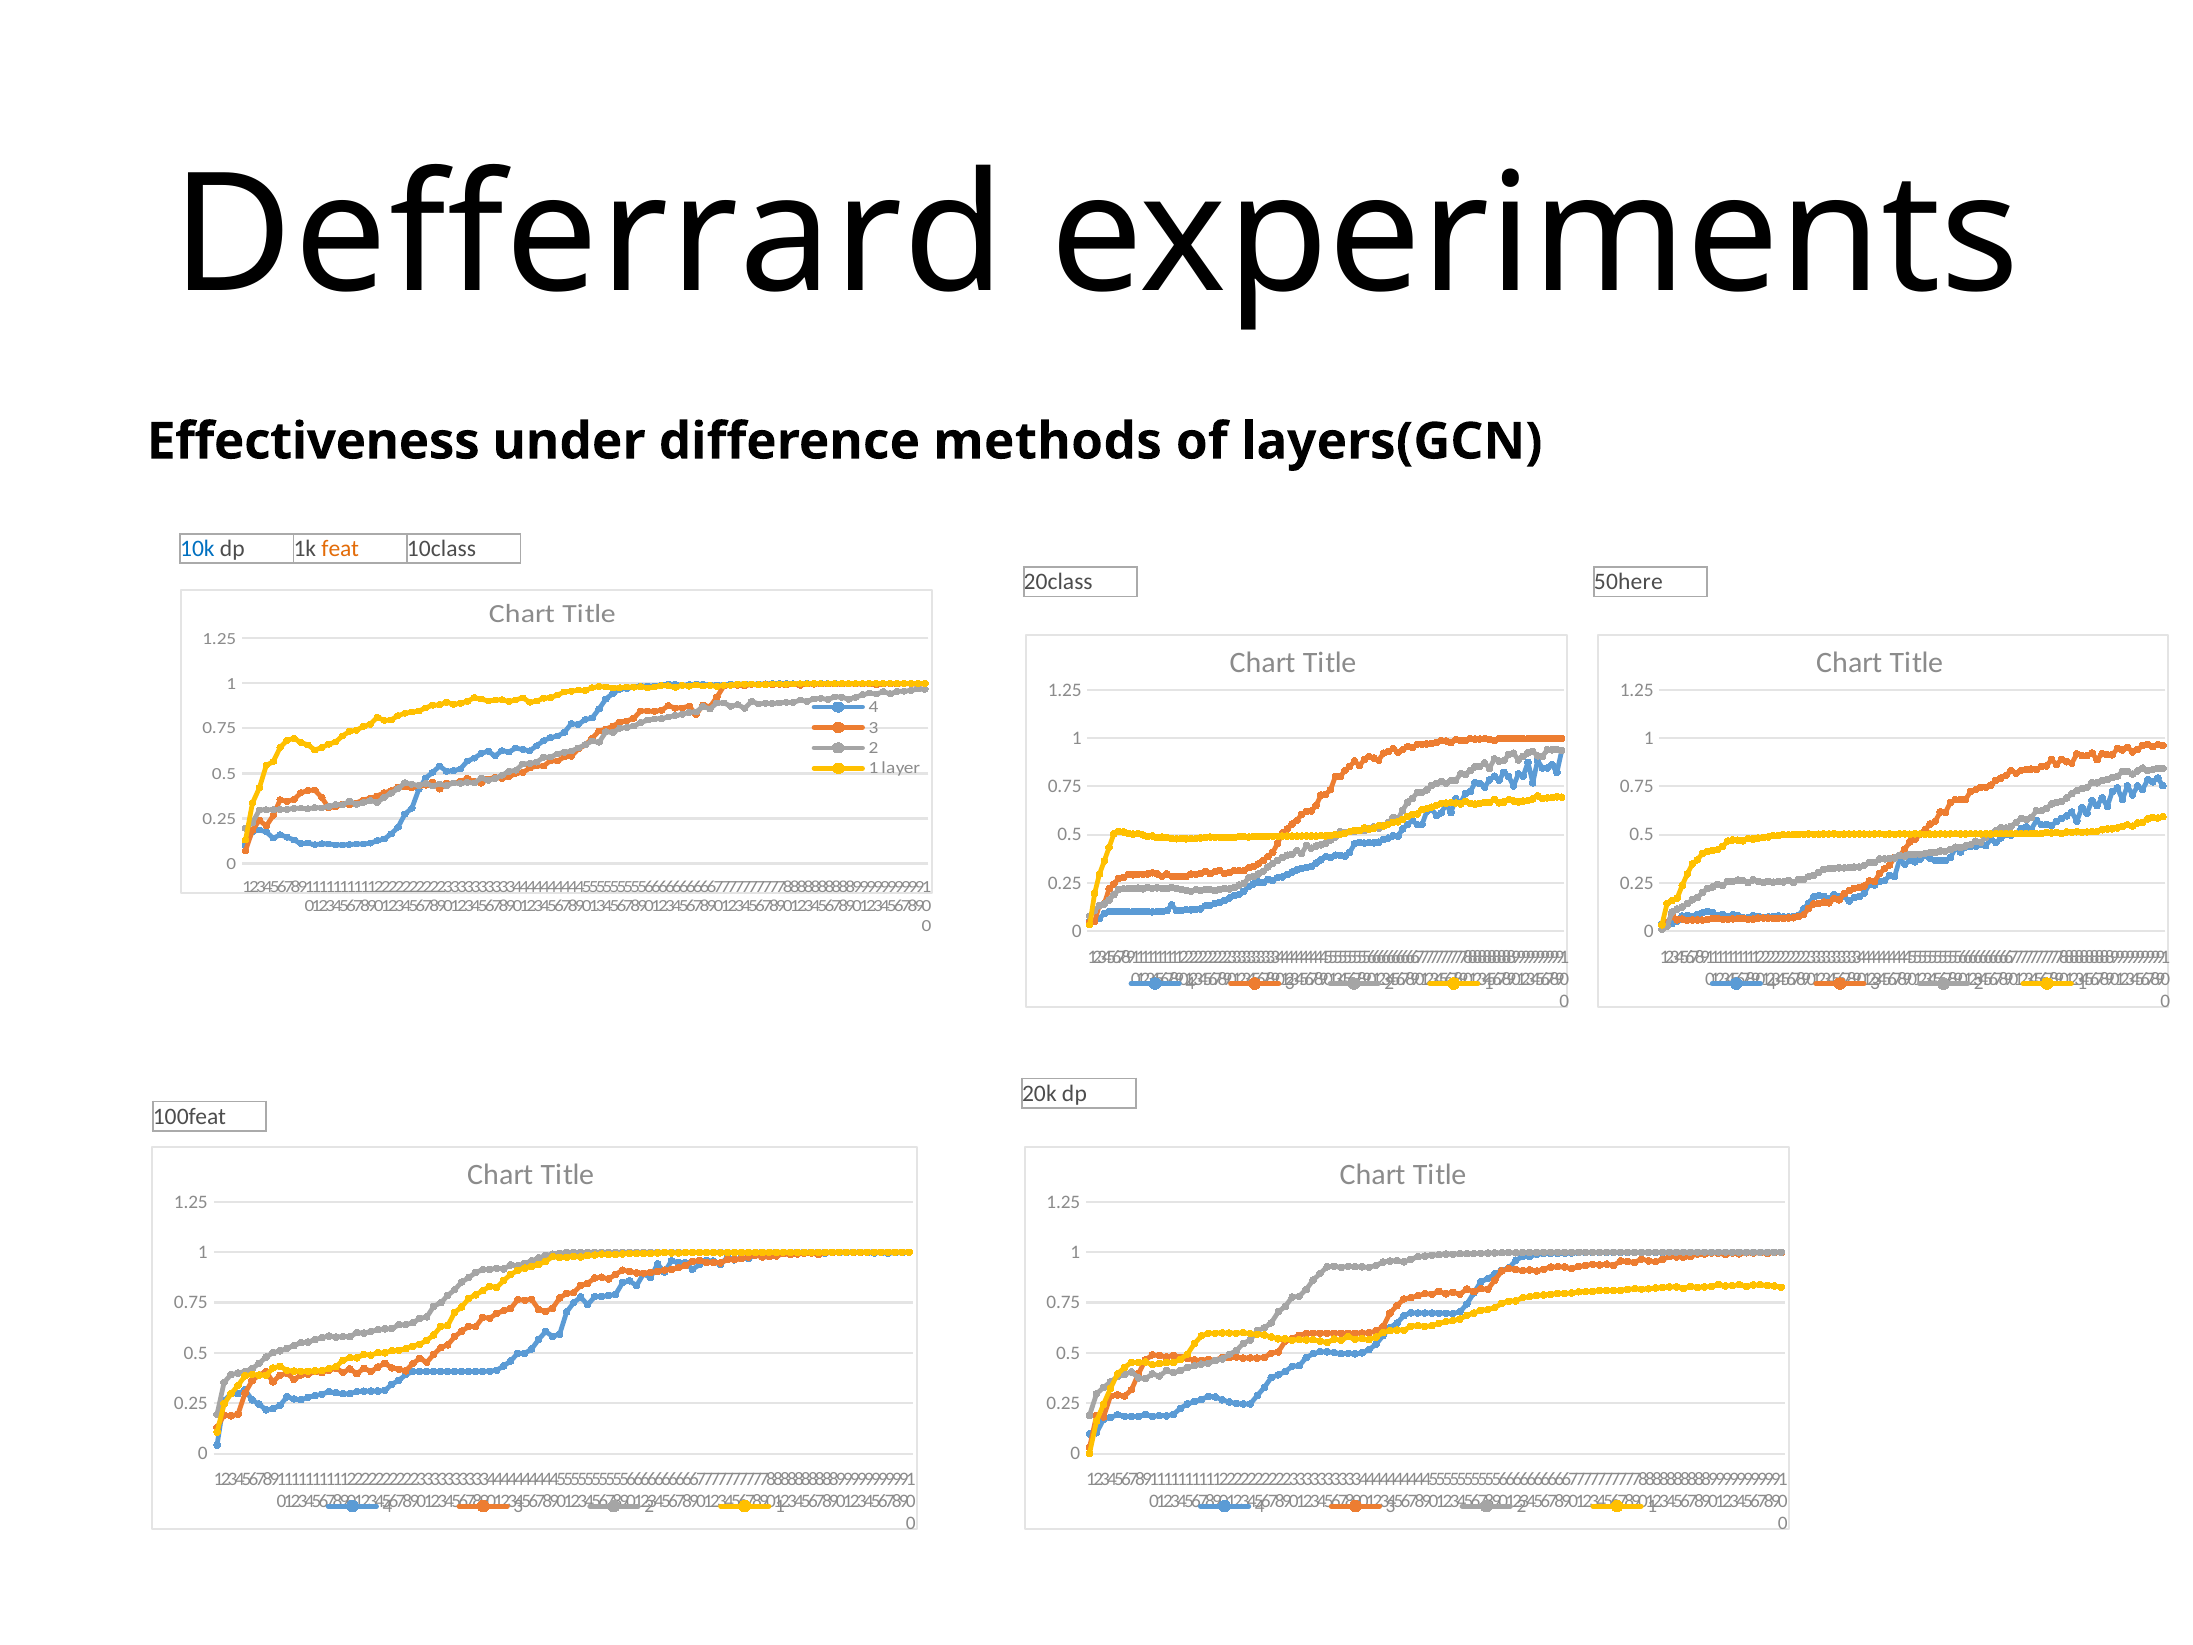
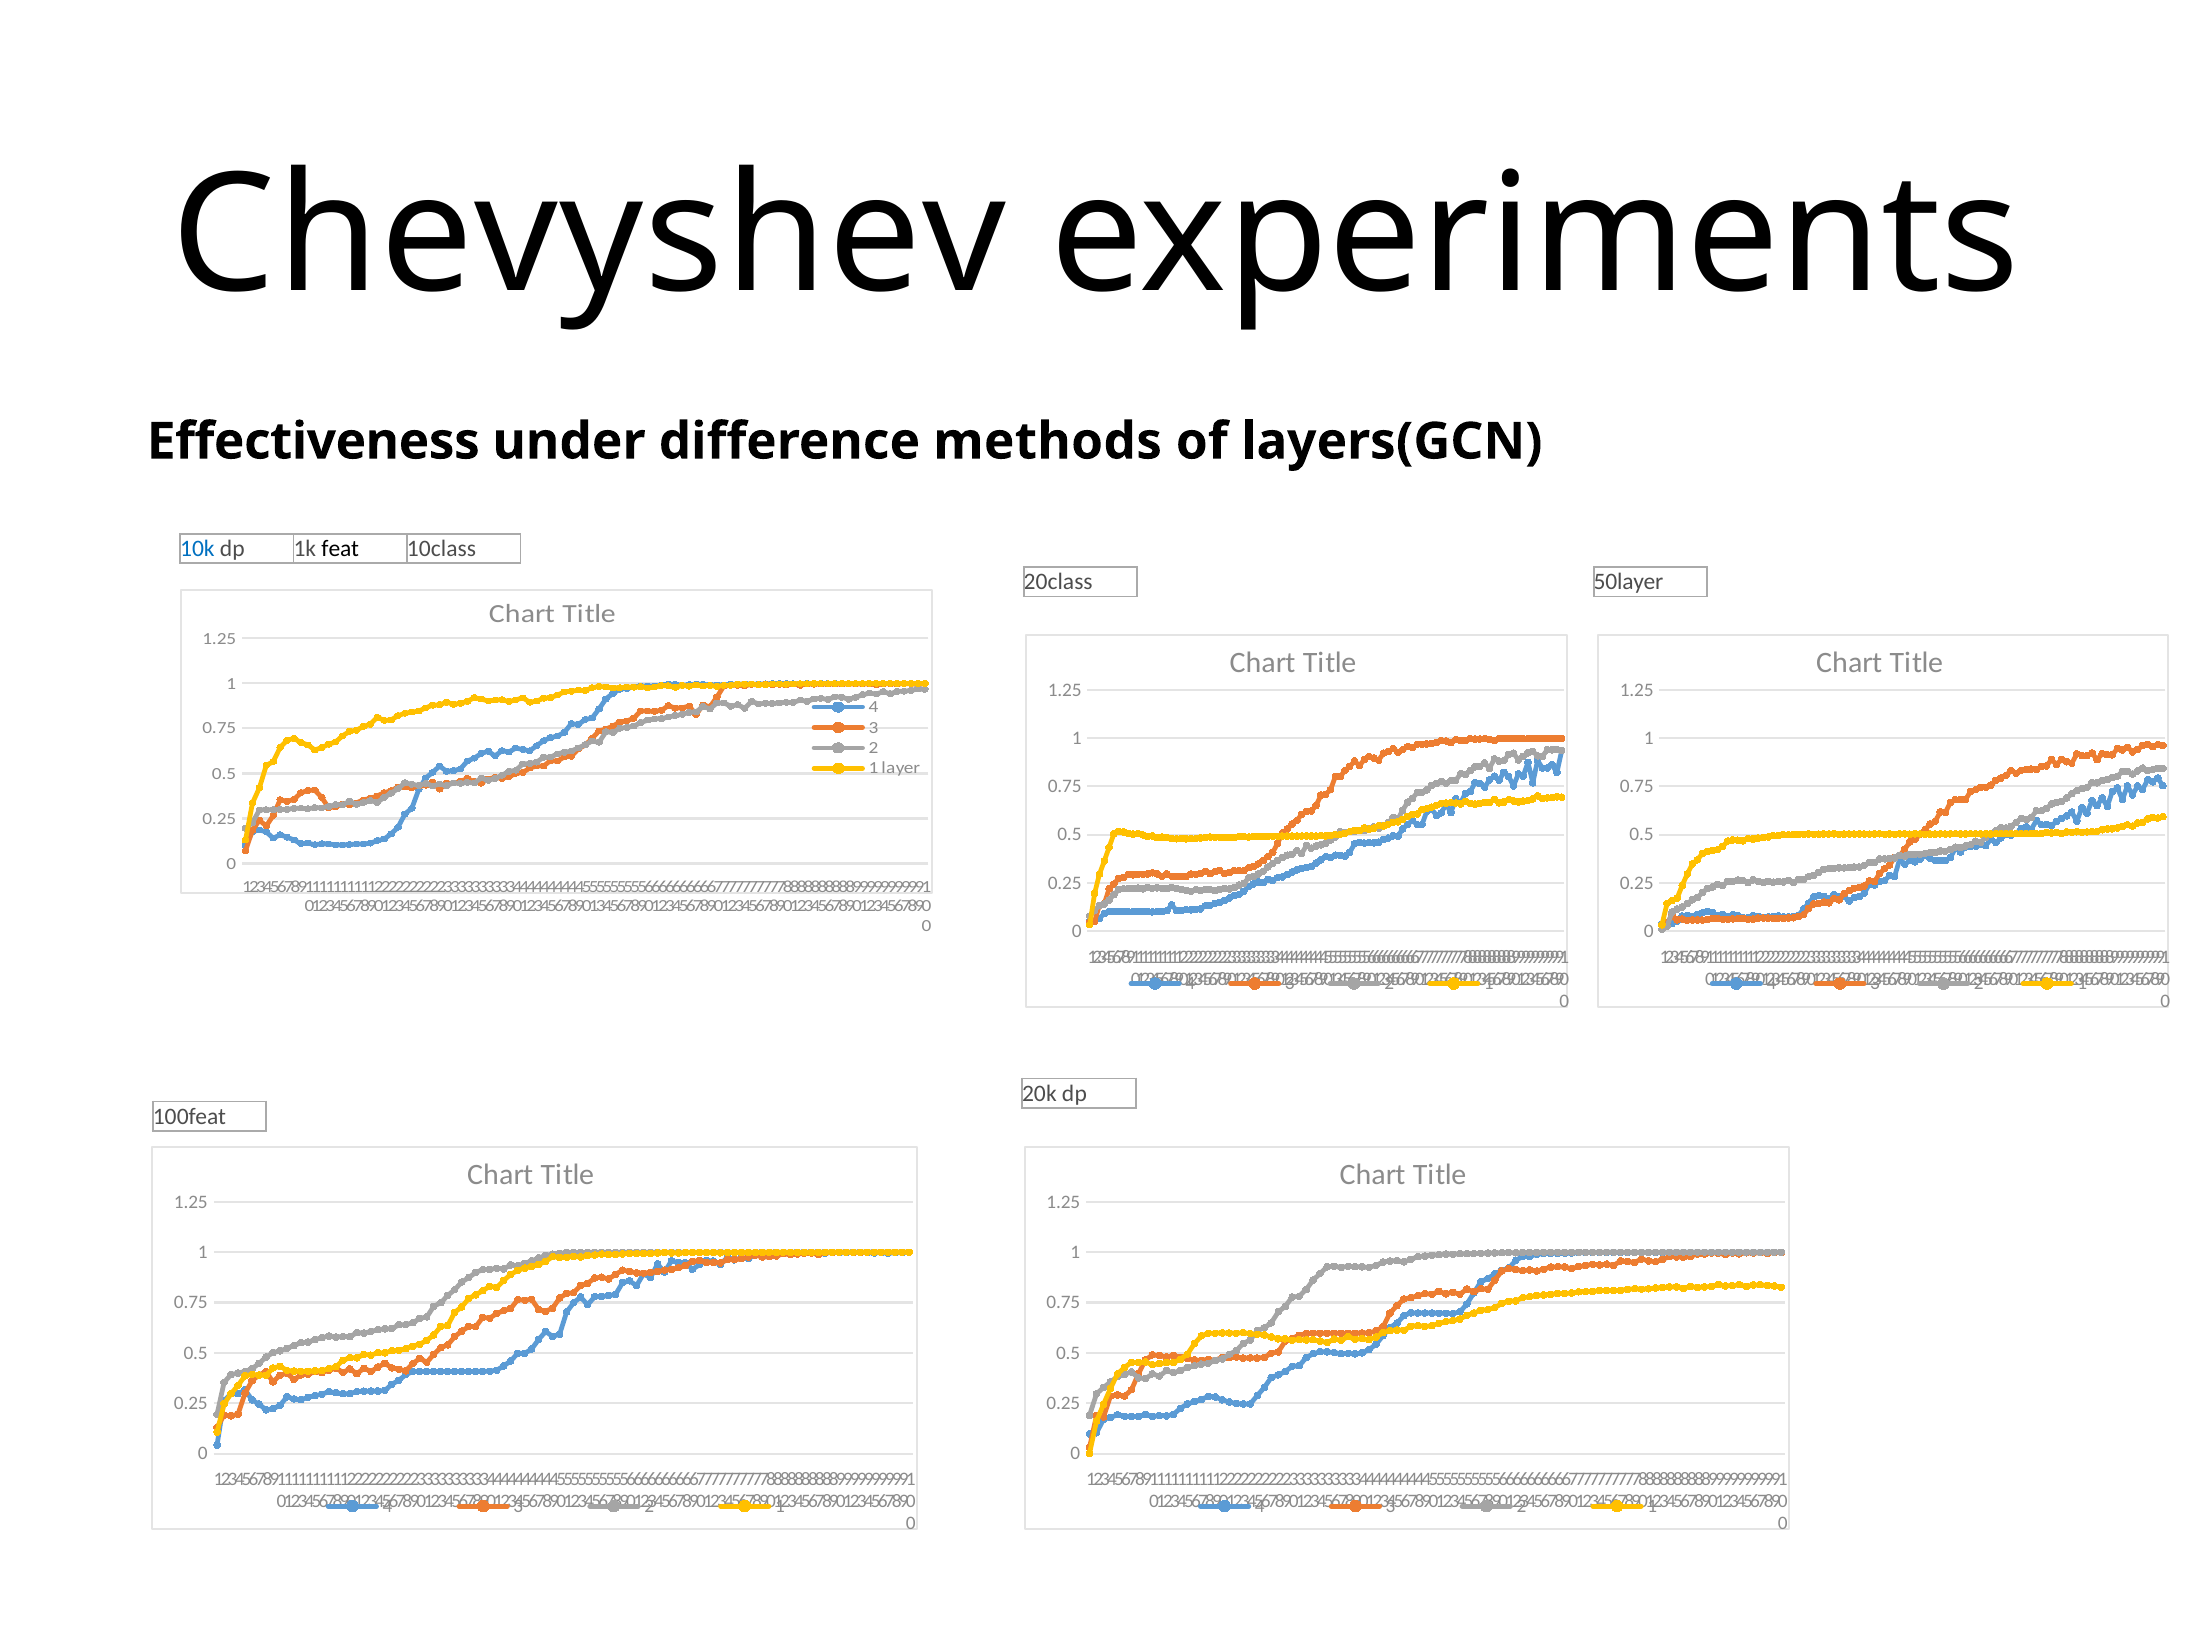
Defferrard: Defferrard -> Chevyshev
feat colour: orange -> black
50here: 50here -> 50layer
